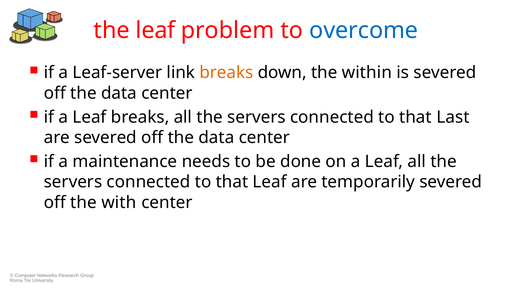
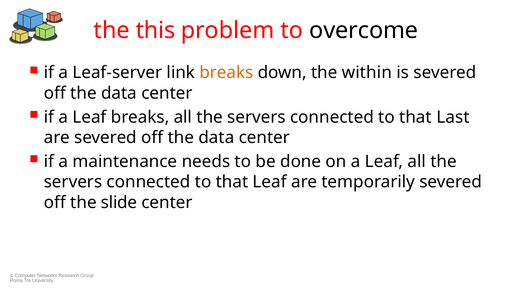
the leaf: leaf -> this
overcome colour: blue -> black
with: with -> slide
